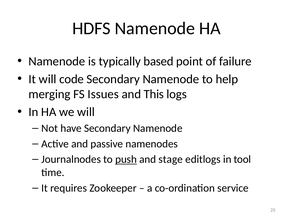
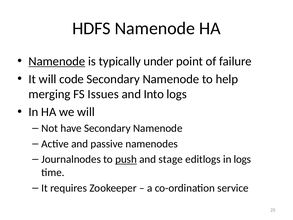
Namenode at (57, 61) underline: none -> present
based: based -> under
This: This -> Into
in tool: tool -> logs
